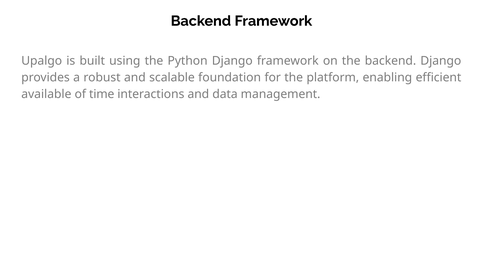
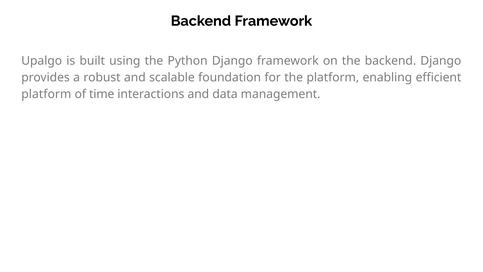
available at (46, 94): available -> platform
